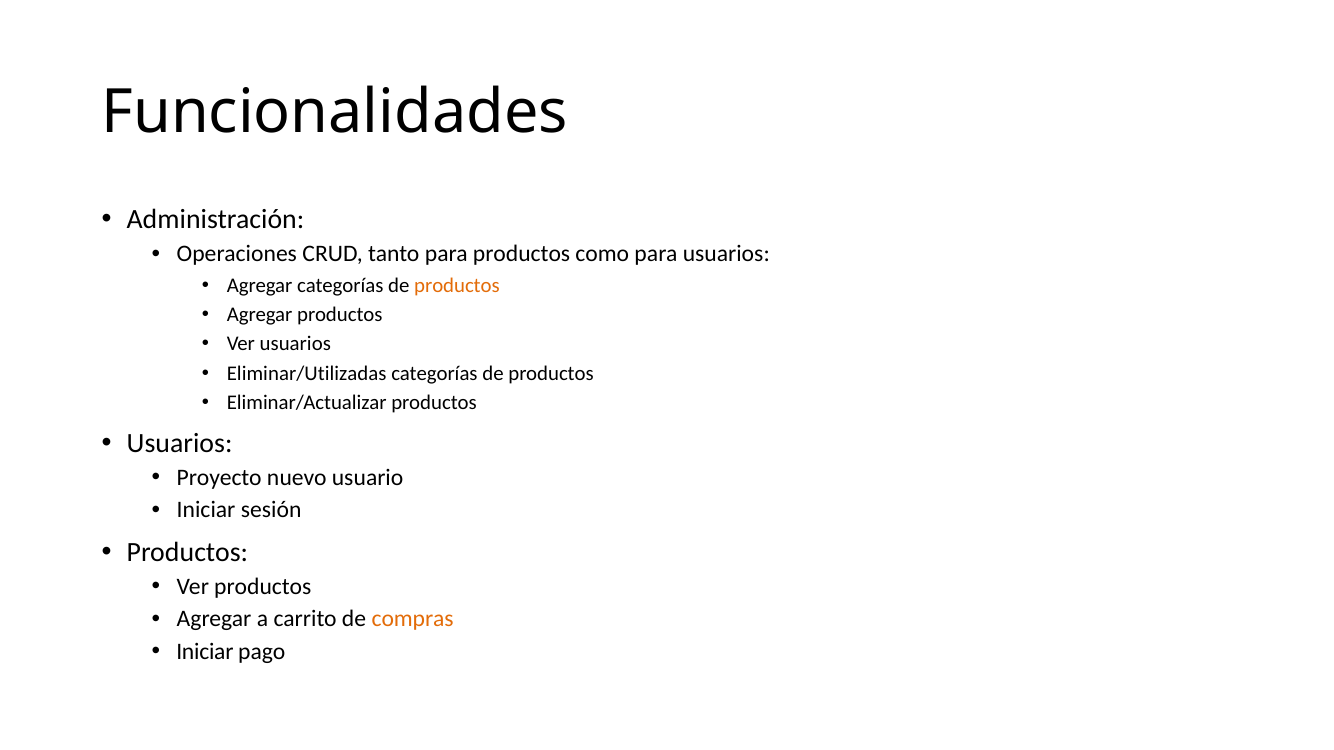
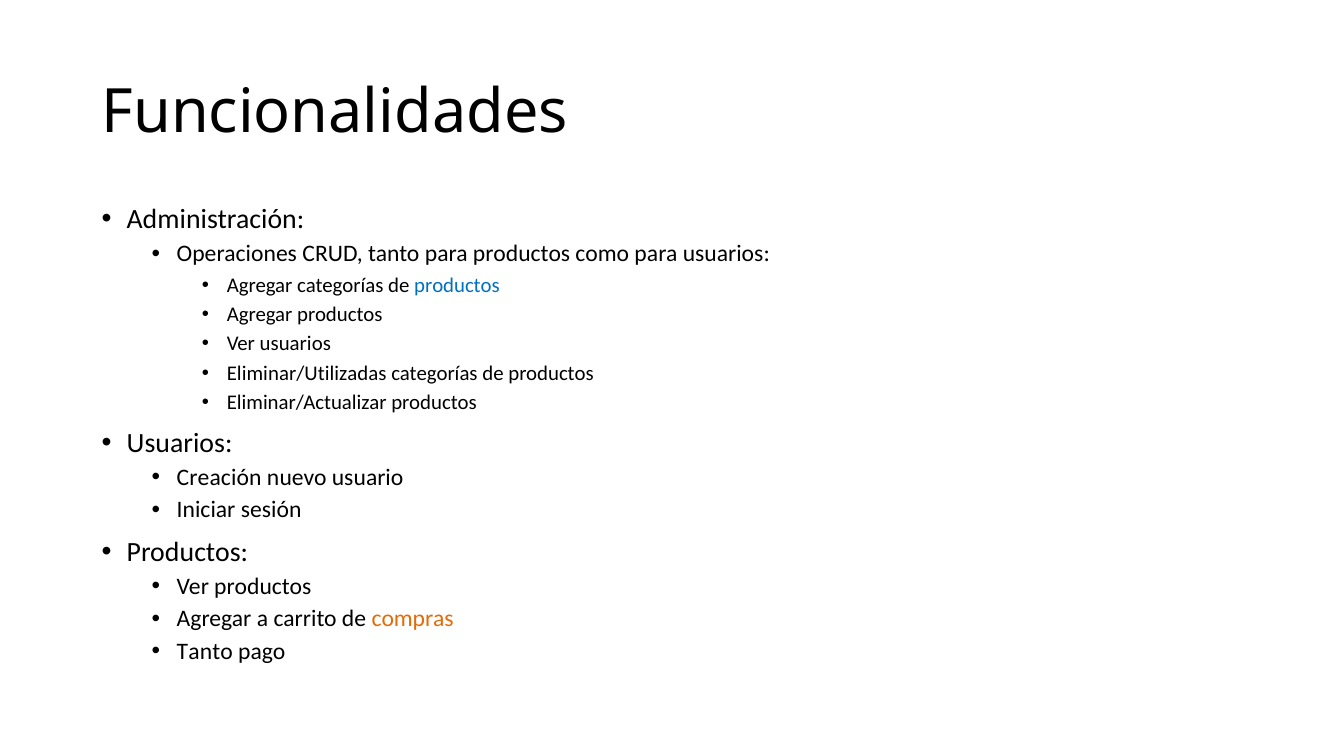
productos at (457, 285) colour: orange -> blue
Proyecto: Proyecto -> Creación
Iniciar at (205, 652): Iniciar -> Tanto
